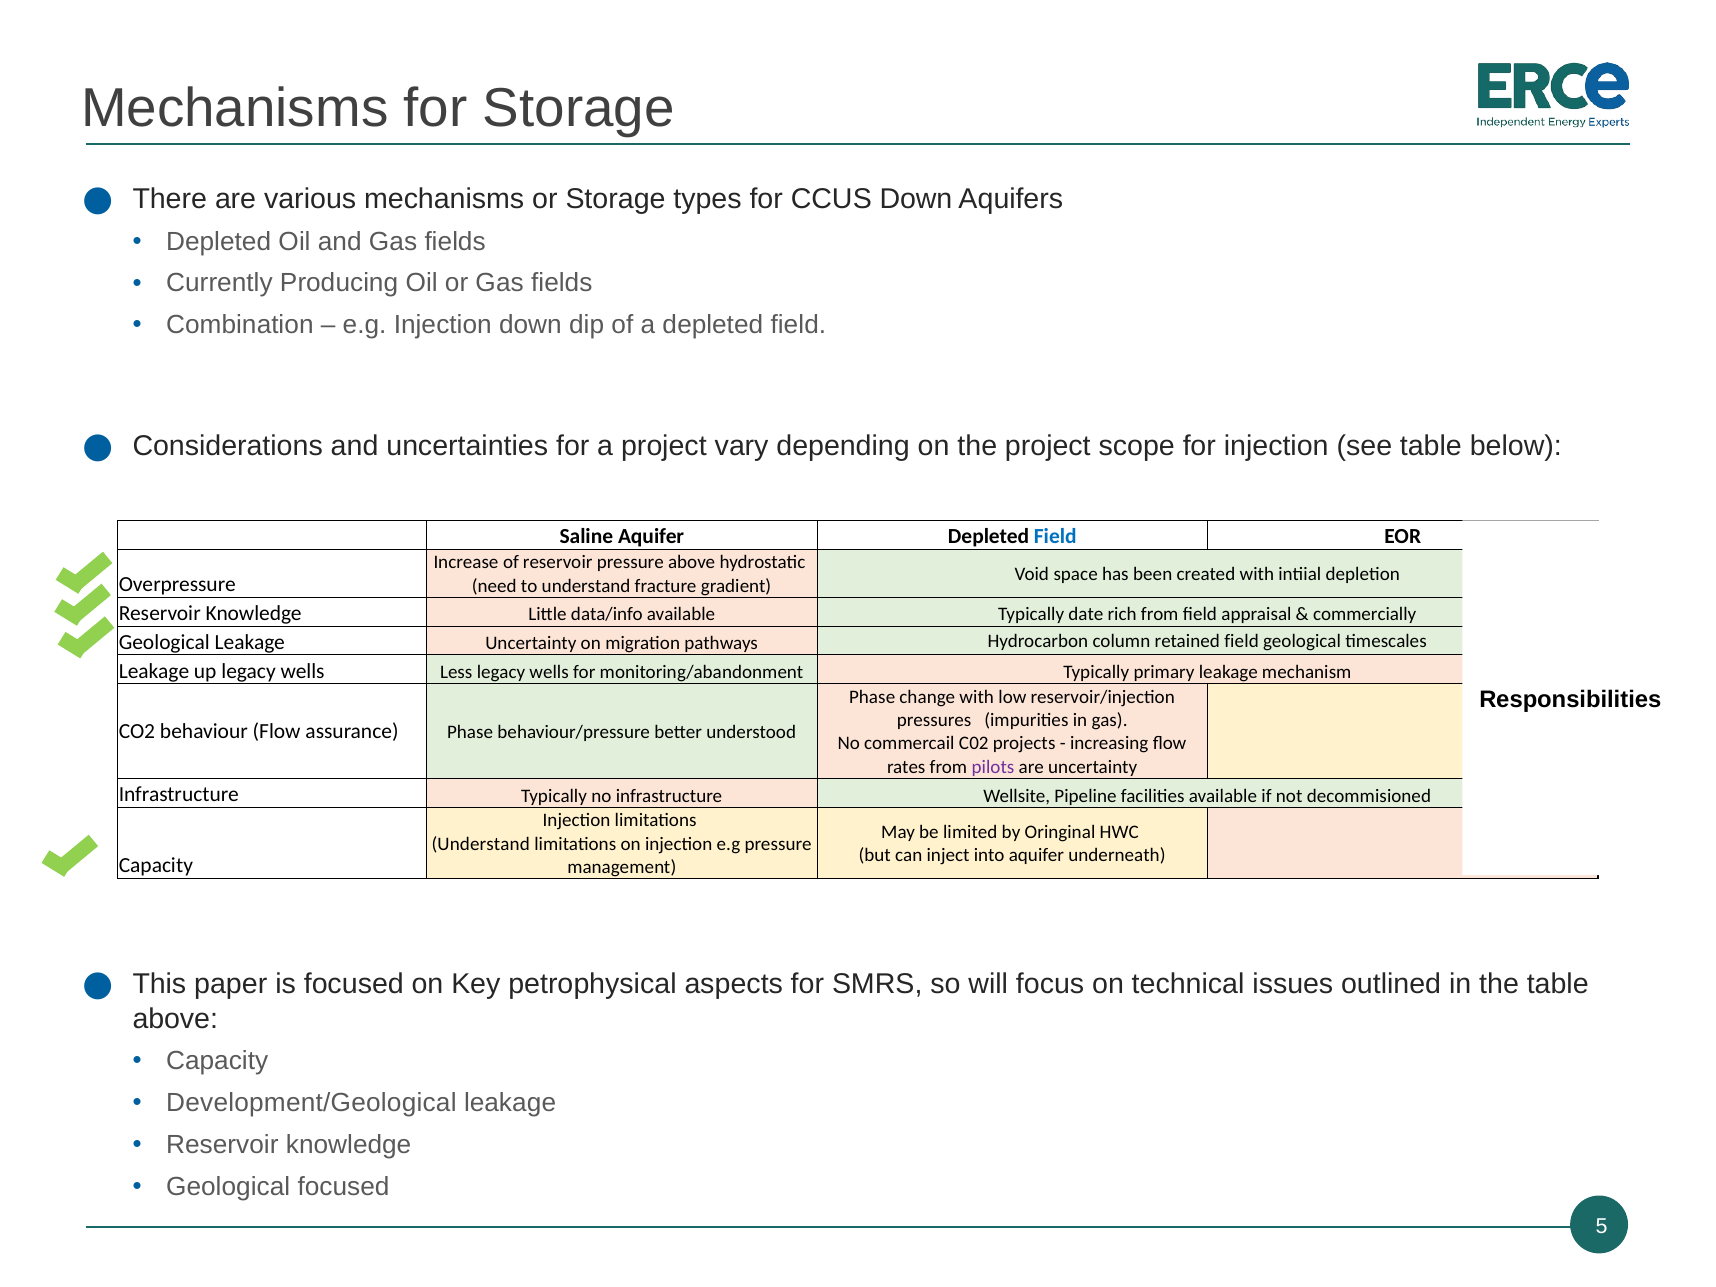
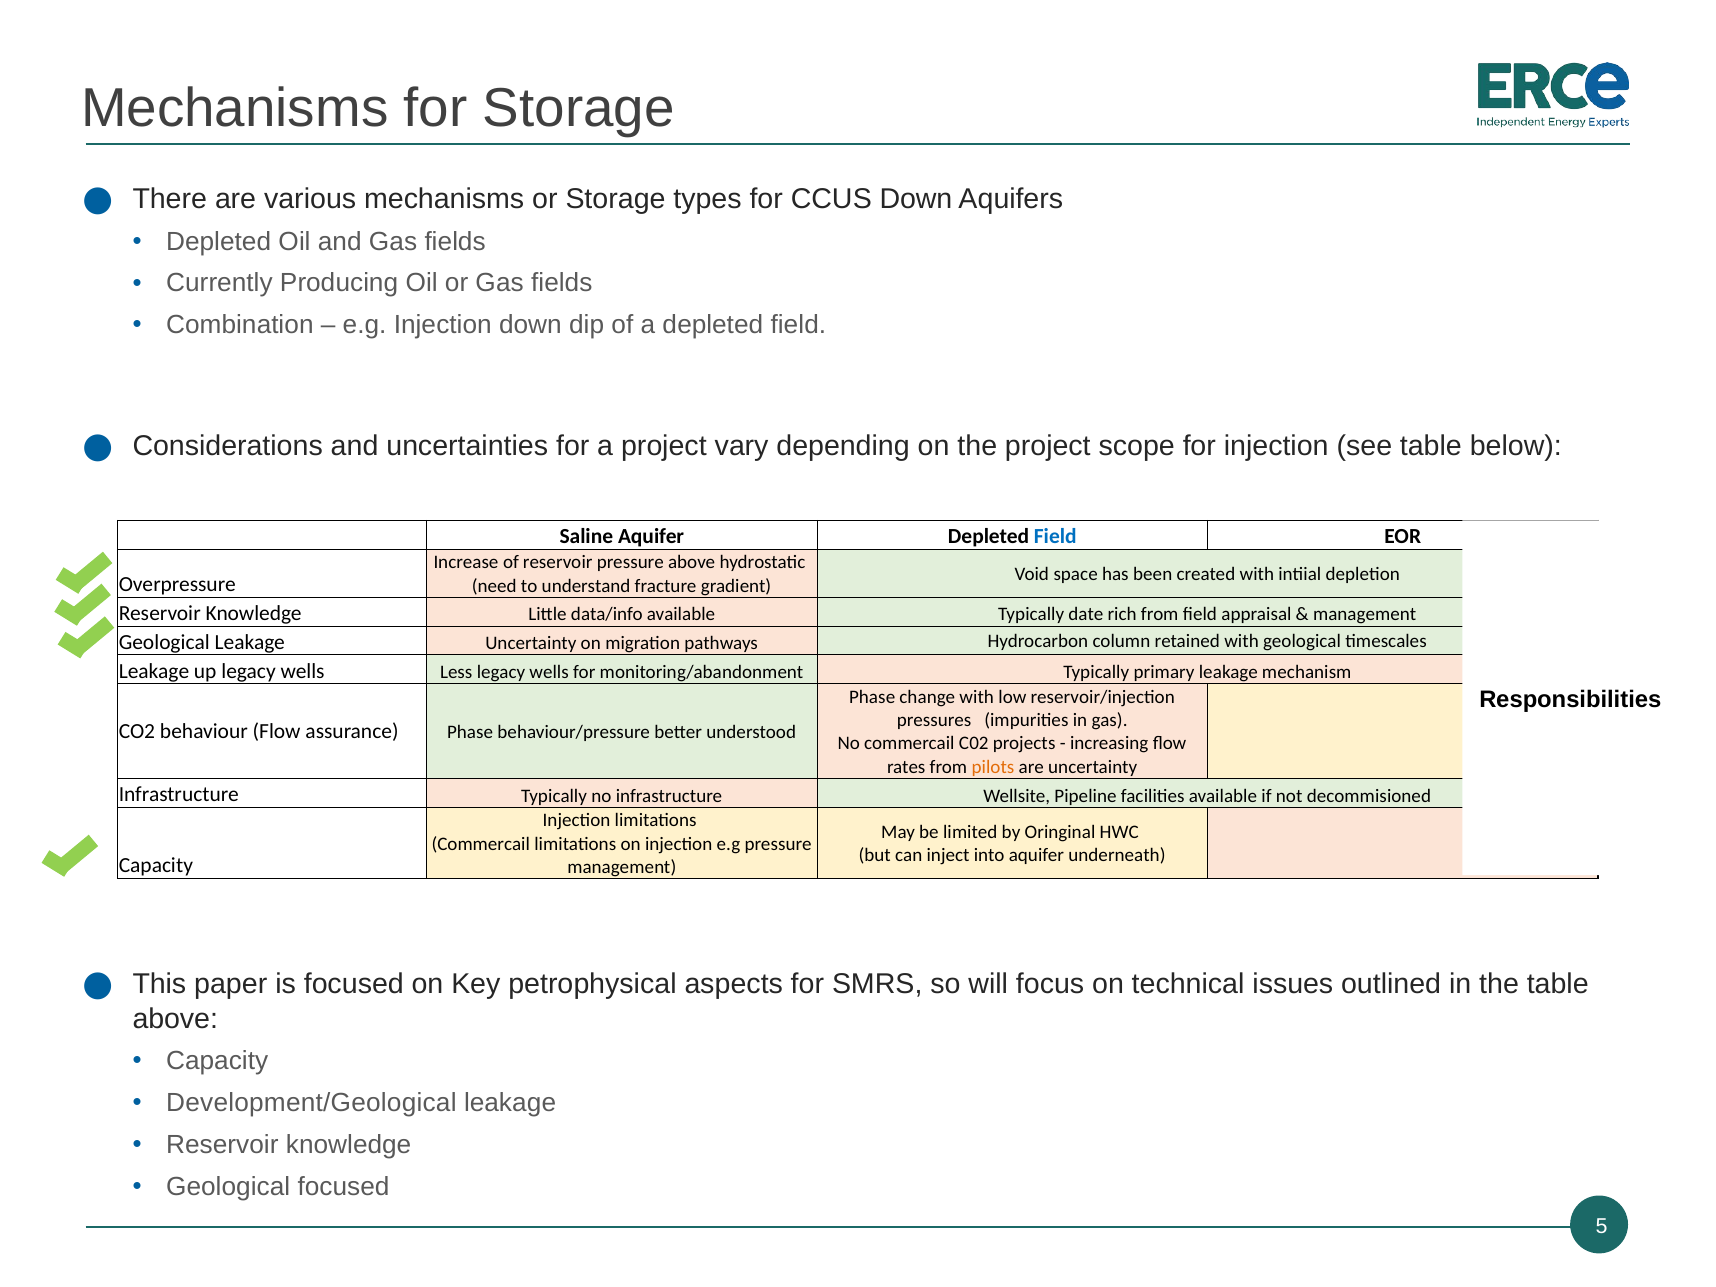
commercially at (1365, 615): commercially -> management
retained field: field -> with
pilots colour: purple -> orange
Understand at (481, 844): Understand -> Commercail
